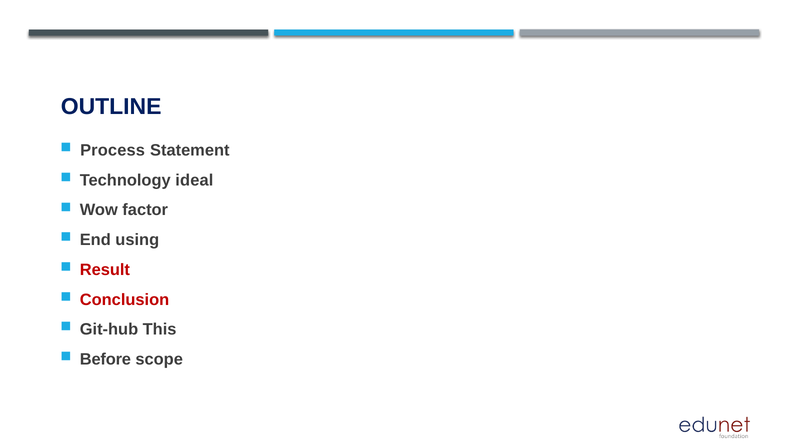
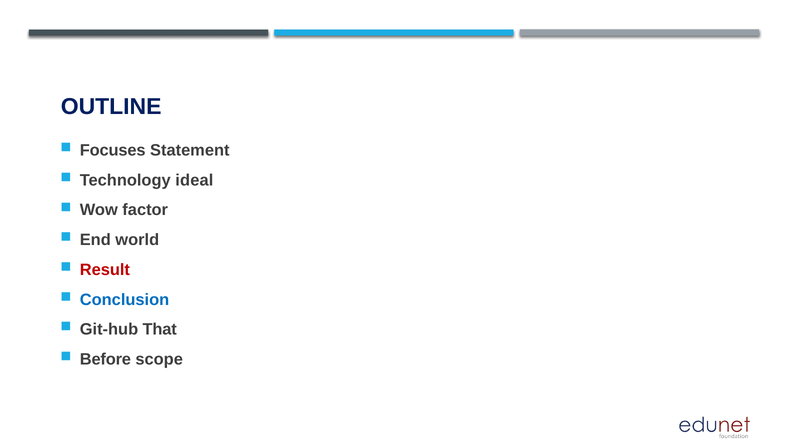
Process: Process -> Focuses
using: using -> world
Conclusion colour: red -> blue
This: This -> That
